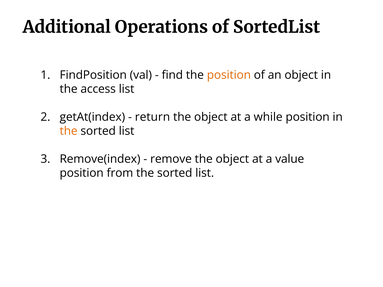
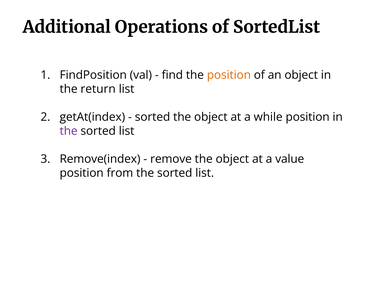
access: access -> return
return at (152, 117): return -> sorted
the at (69, 131) colour: orange -> purple
